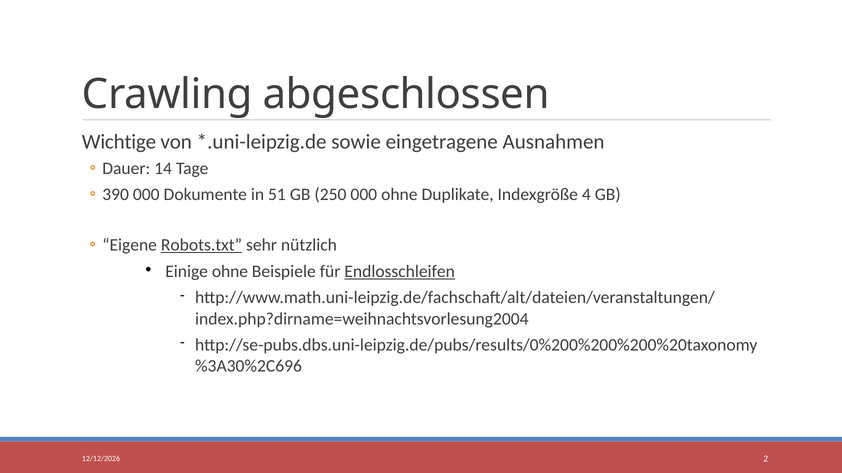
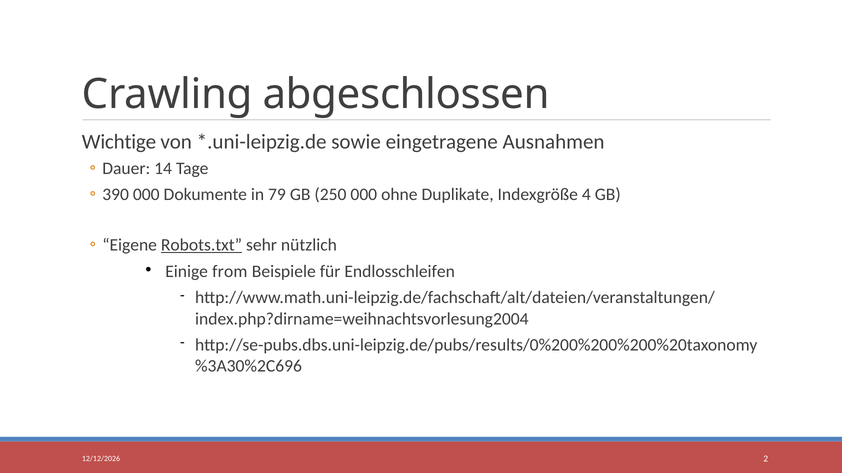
51: 51 -> 79
Einige ohne: ohne -> from
Endlosschleifen underline: present -> none
